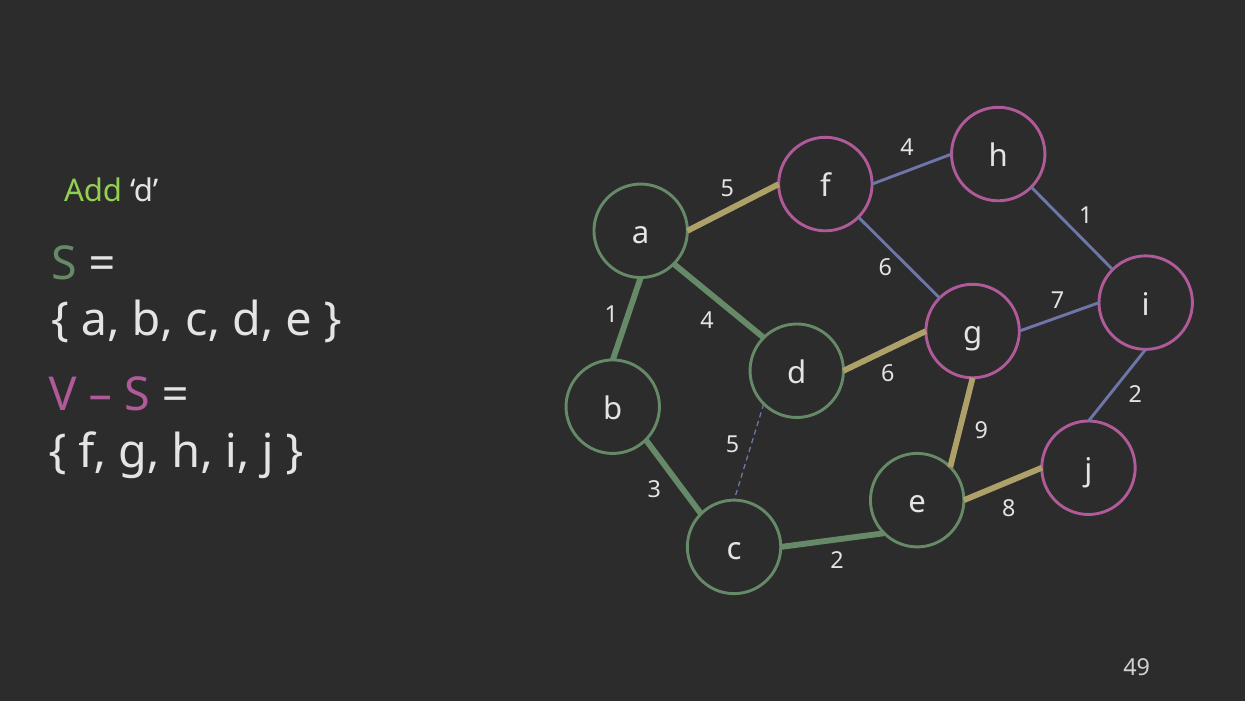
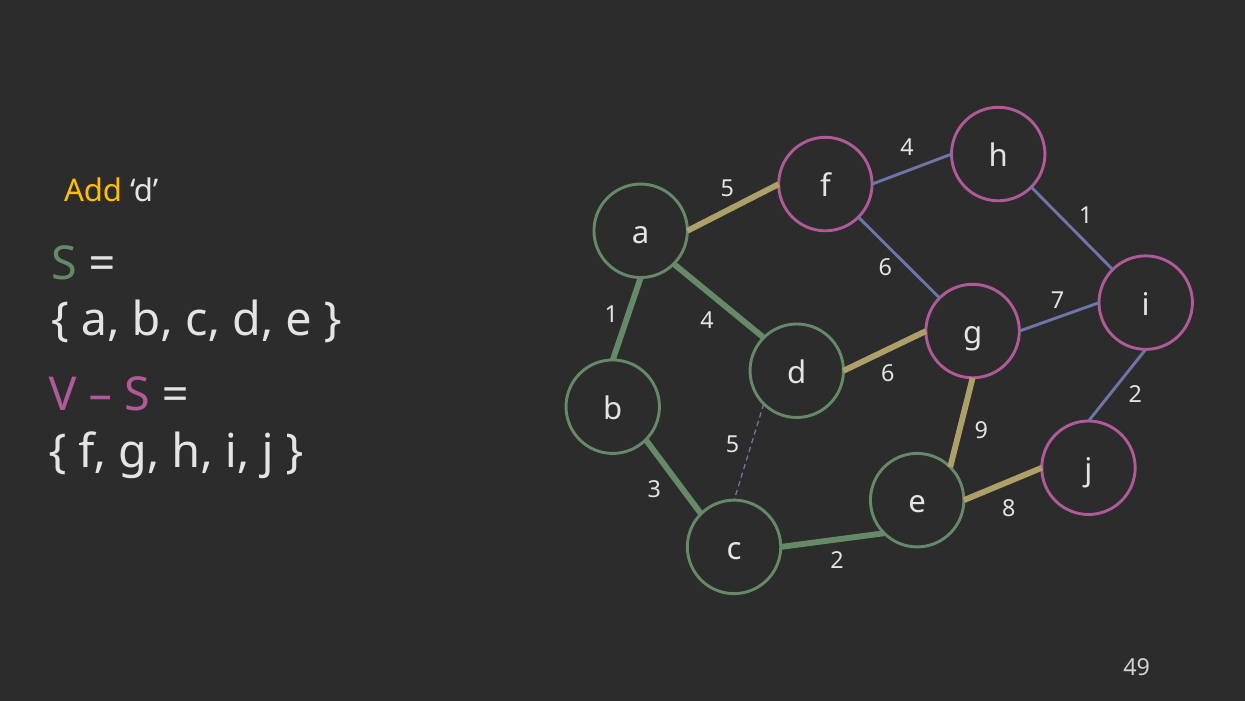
Add colour: light green -> yellow
